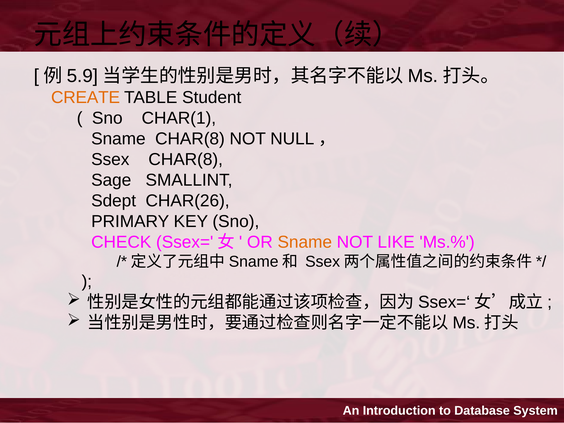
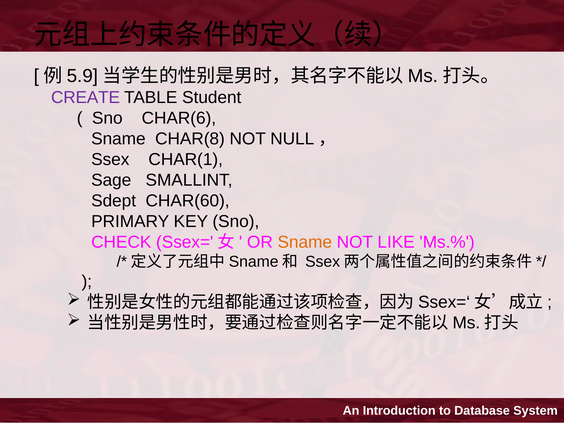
CREATE colour: orange -> purple
CHAR(1: CHAR(1 -> CHAR(6
Ssex CHAR(8: CHAR(8 -> CHAR(1
CHAR(26: CHAR(26 -> CHAR(60
